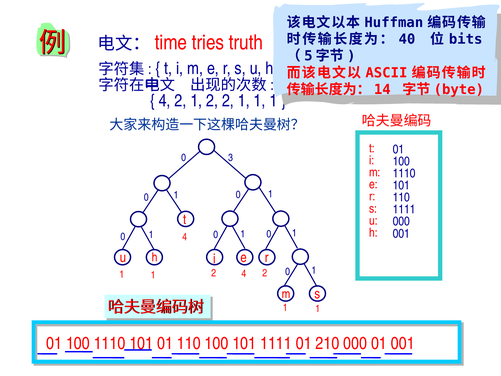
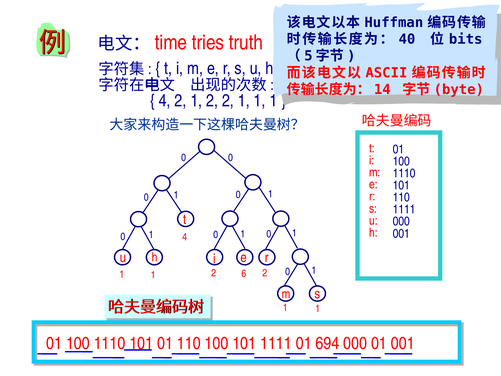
3 at (231, 158): 3 -> 0
2 4: 4 -> 6
210: 210 -> 694
